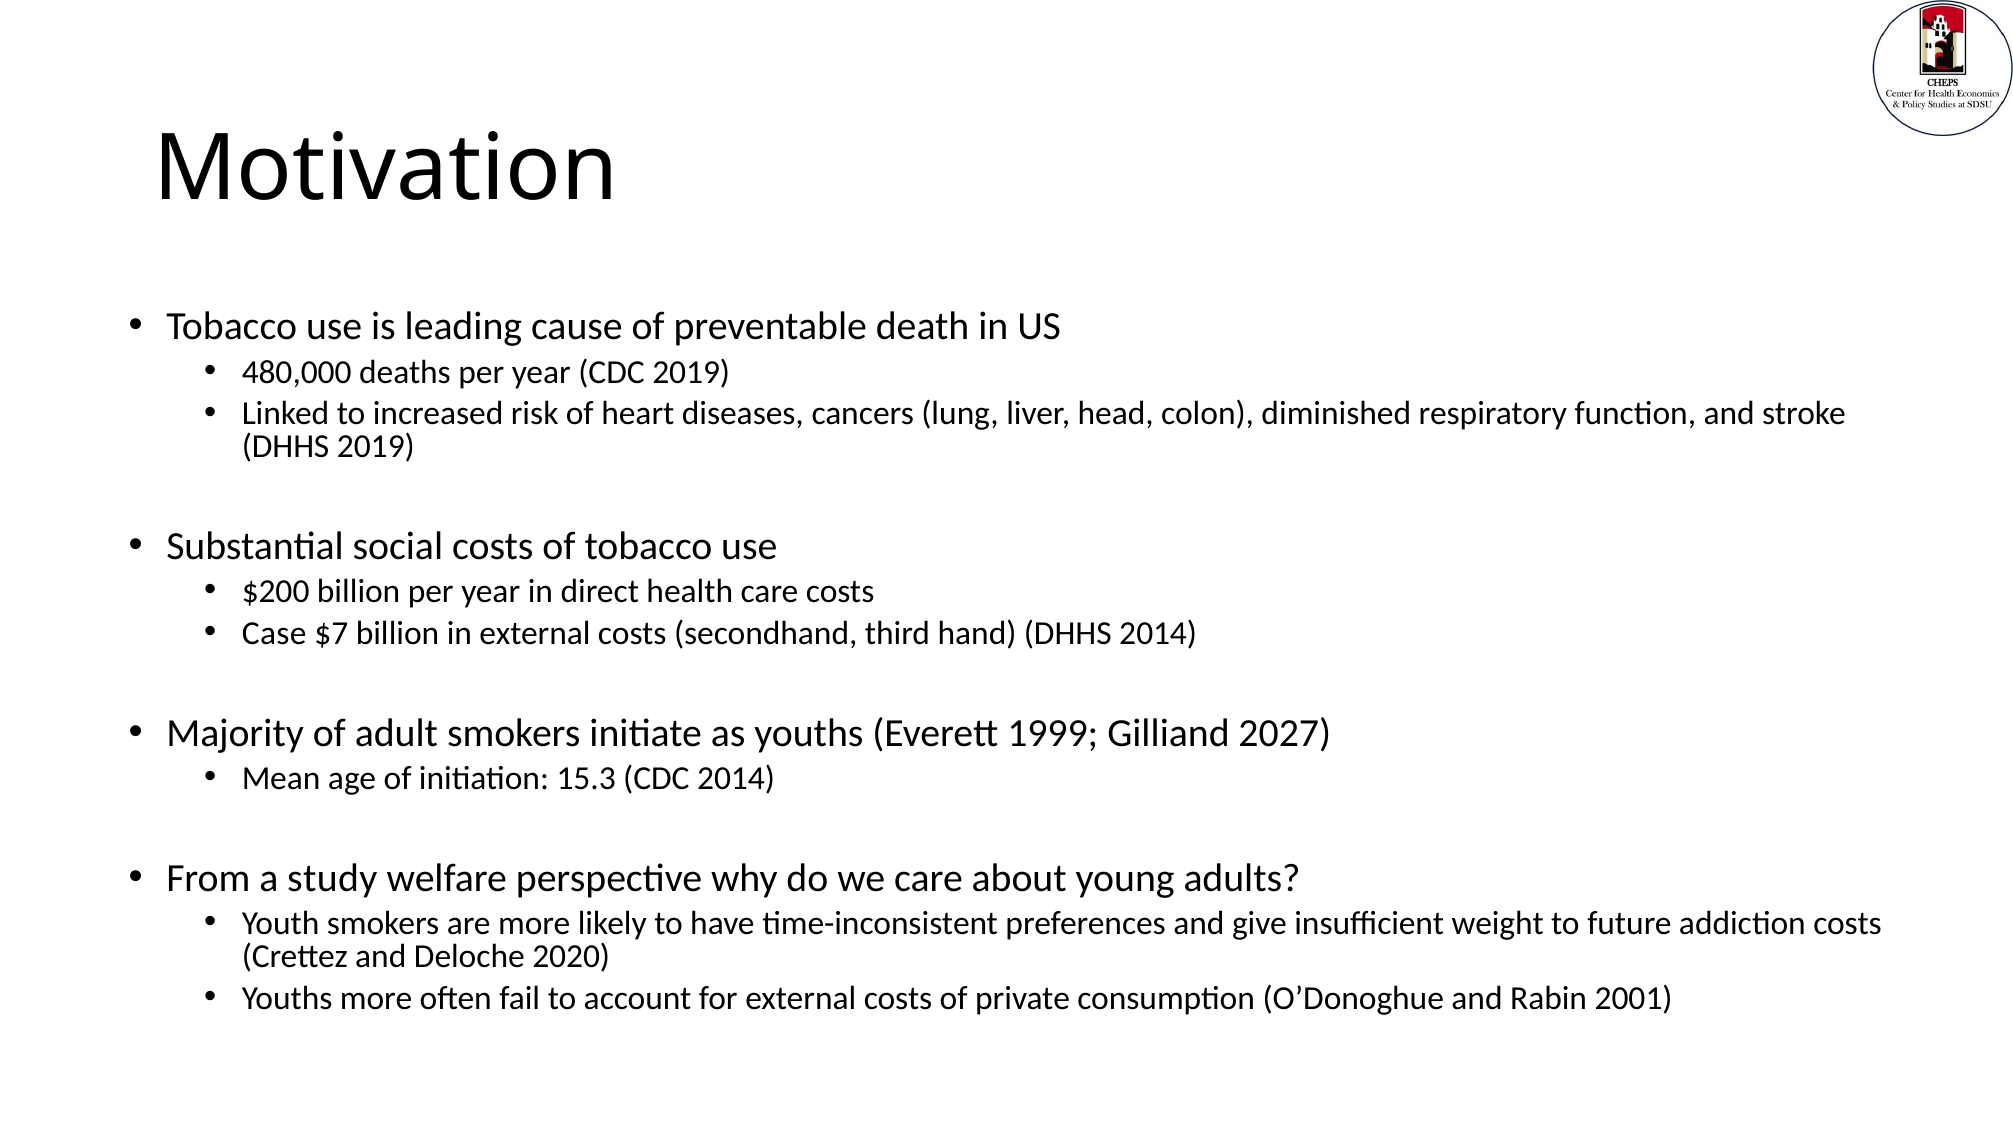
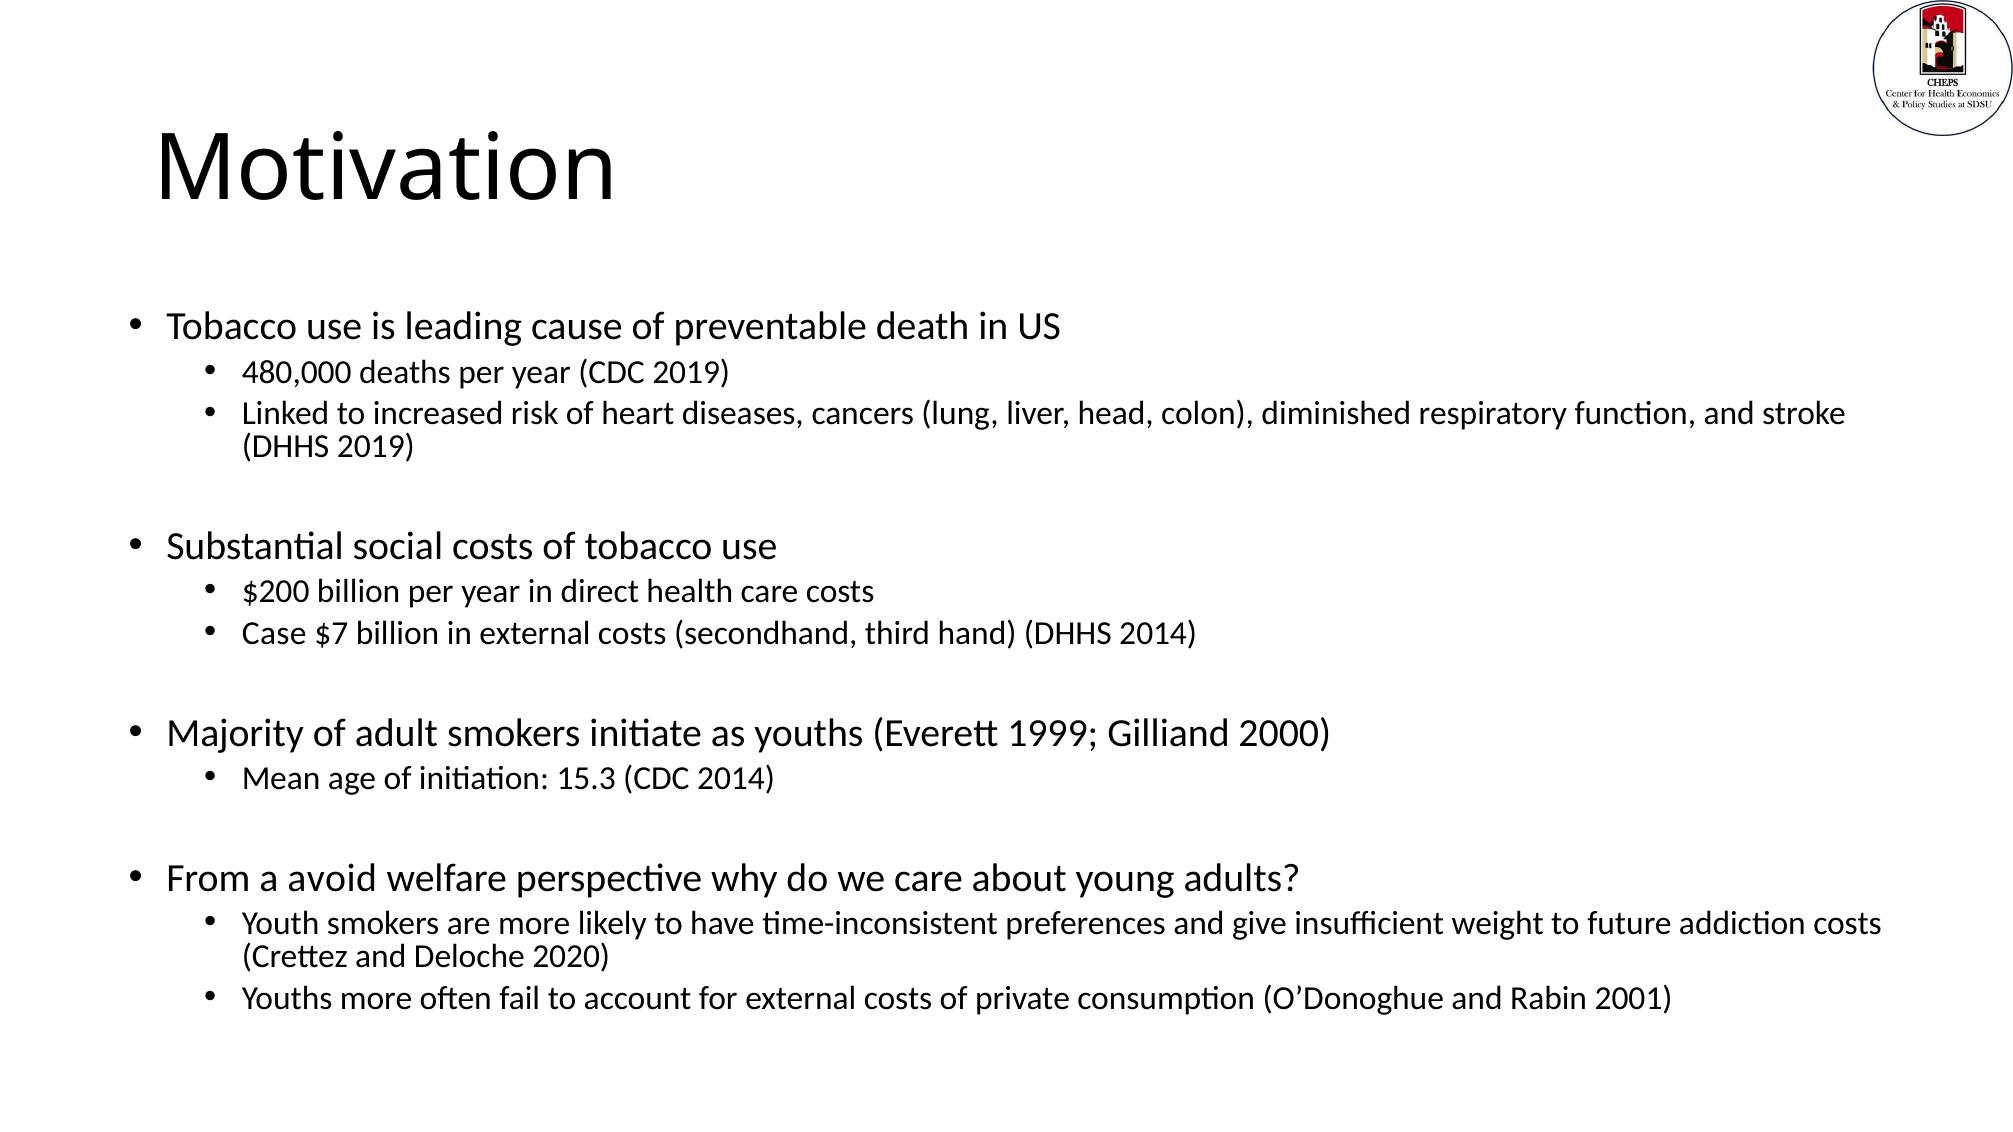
2027: 2027 -> 2000
study: study -> avoid
